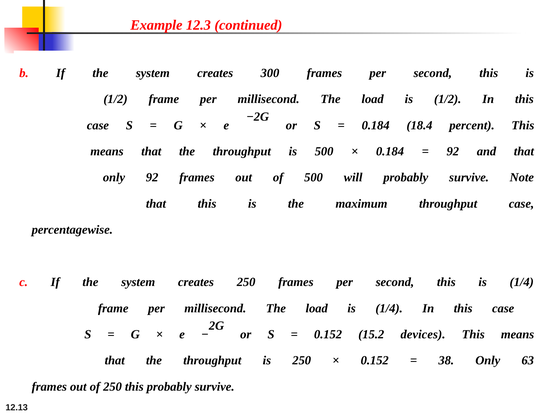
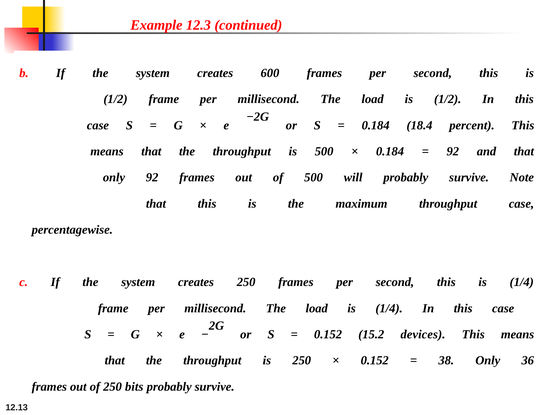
300: 300 -> 600
63: 63 -> 36
250 this: this -> bits
